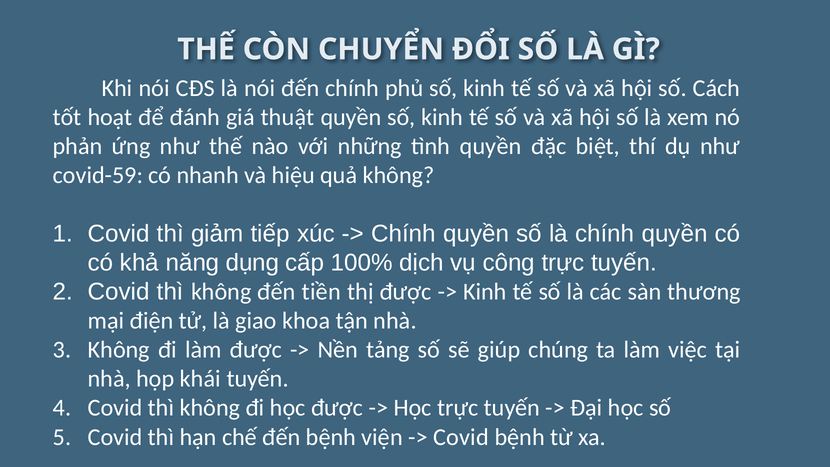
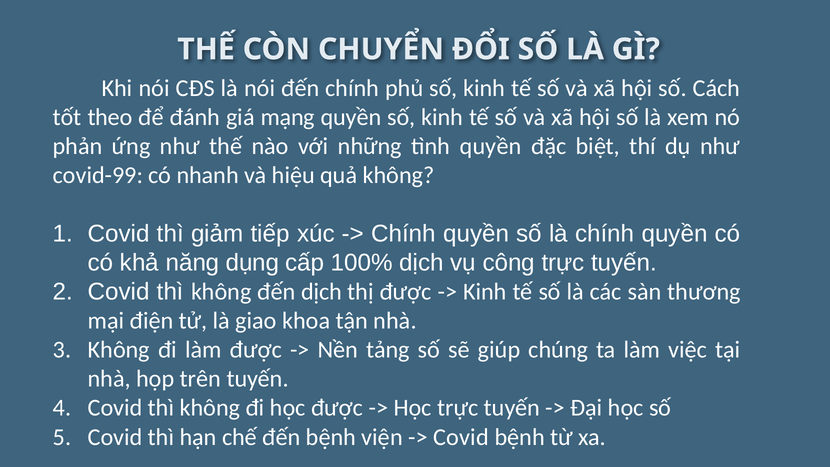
hoạt: hoạt -> theo
thuật: thuật -> mạng
covid-59: covid-59 -> covid-99
đến tiền: tiền -> dịch
khái: khái -> trên
